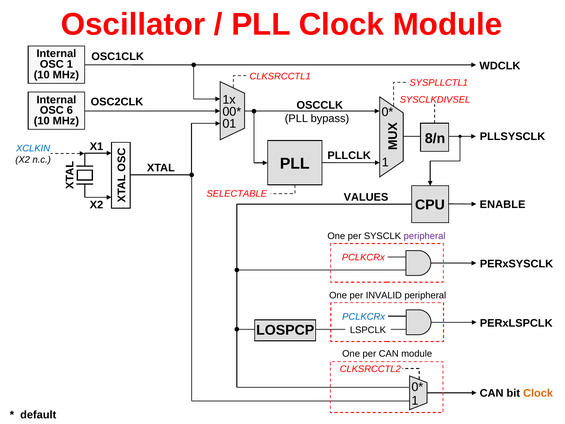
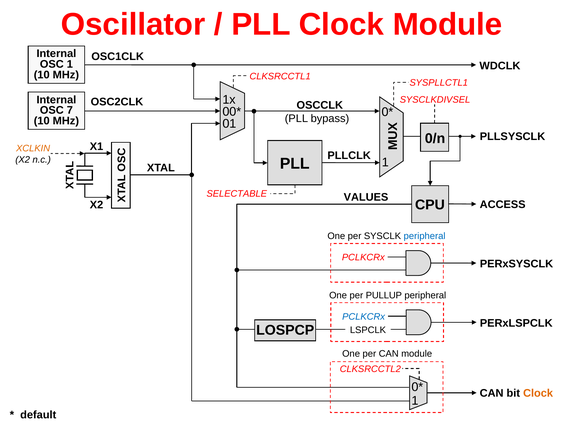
6: 6 -> 7
8/n: 8/n -> 0/n
XCLKIN colour: blue -> orange
ENABLE: ENABLE -> ACCESS
peripheral at (425, 236) colour: purple -> blue
INVALID: INVALID -> PULLUP
